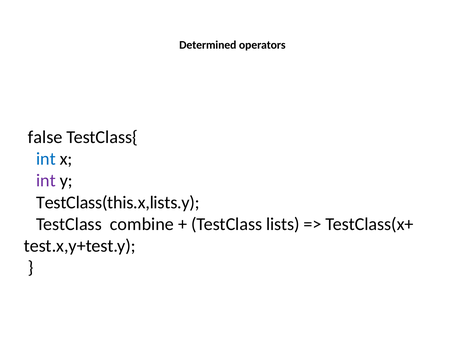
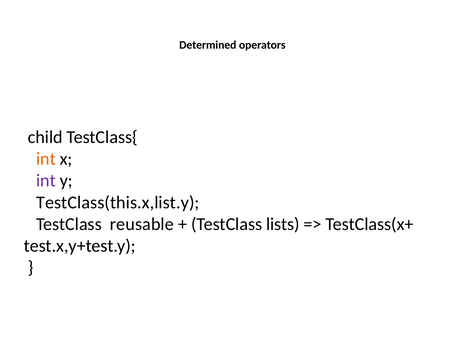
false: false -> child
int at (46, 159) colour: blue -> orange
TestClass(this.x,lists.y: TestClass(this.x,lists.y -> TestClass(this.x,list.y
combine: combine -> reusable
